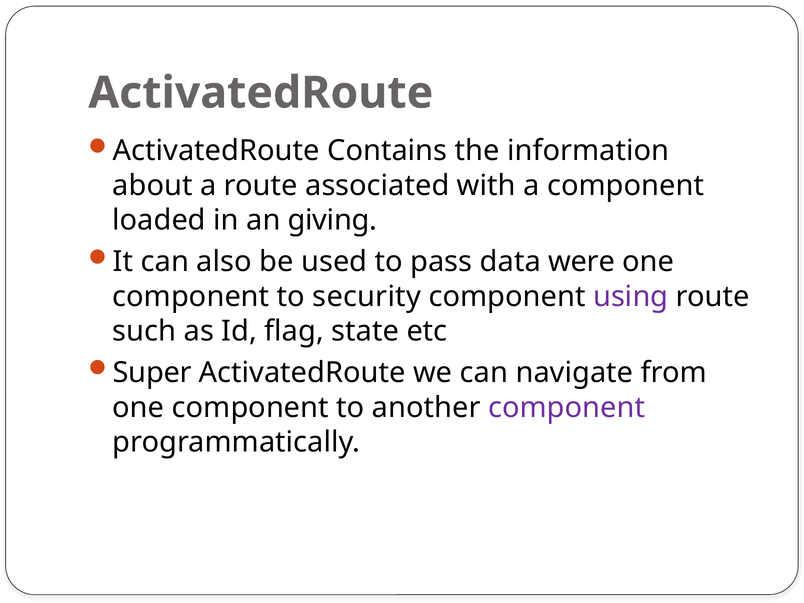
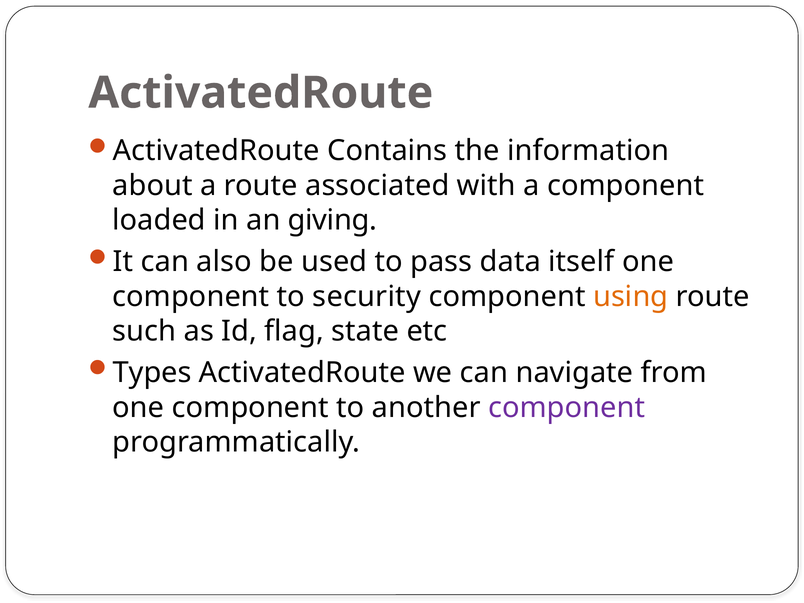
were: were -> itself
using colour: purple -> orange
Super: Super -> Types
